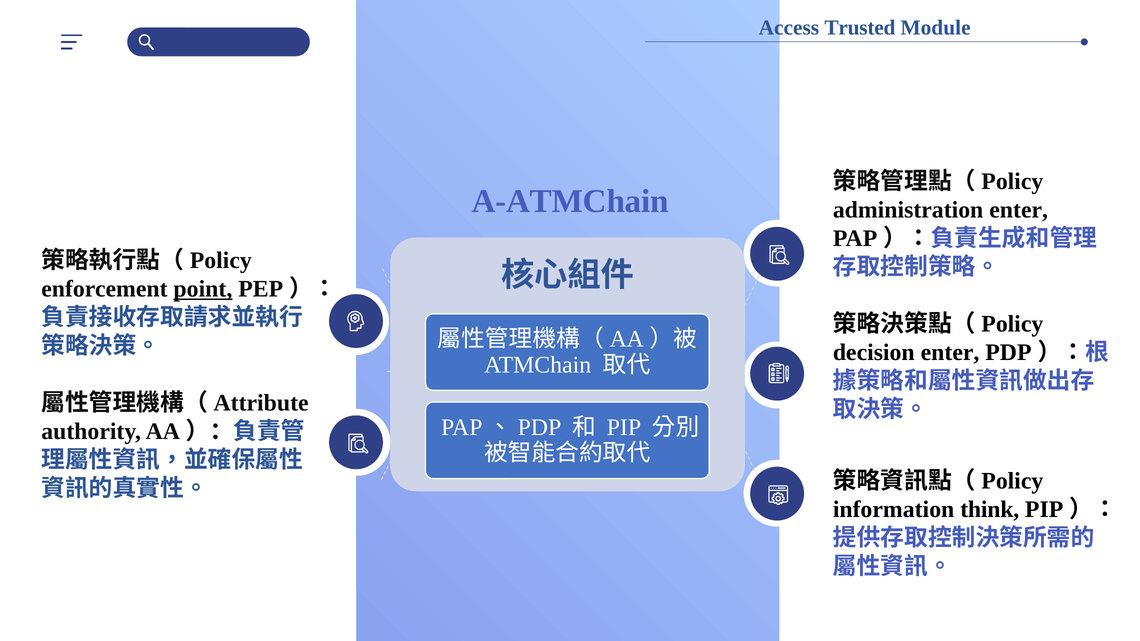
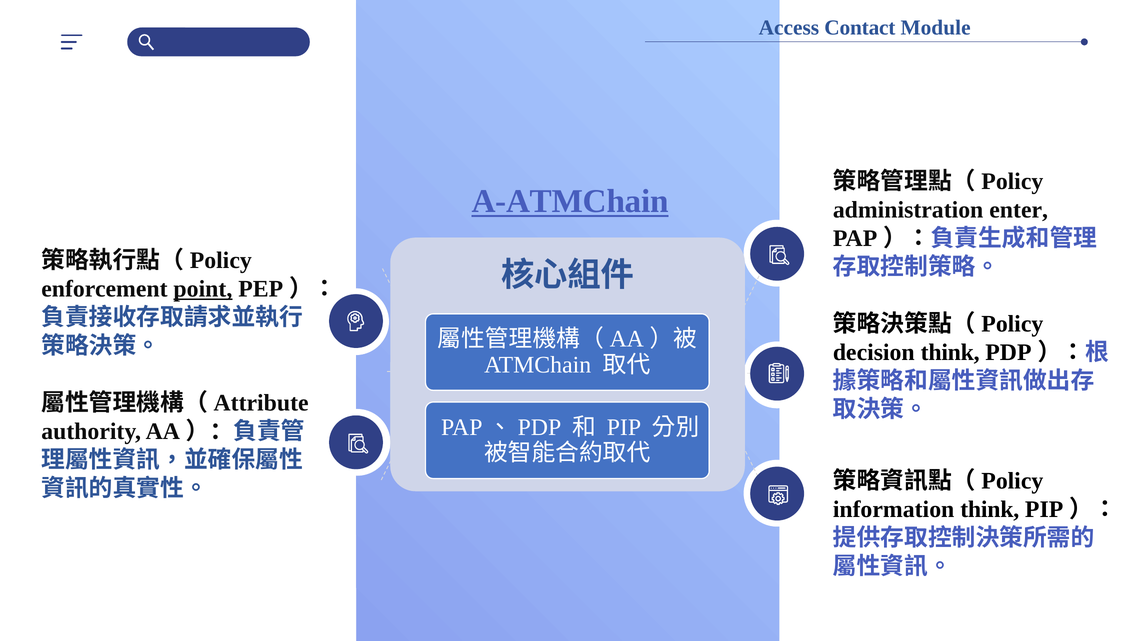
Trusted: Trusted -> Contact
A-ATMChain underline: none -> present
decision enter: enter -> think
